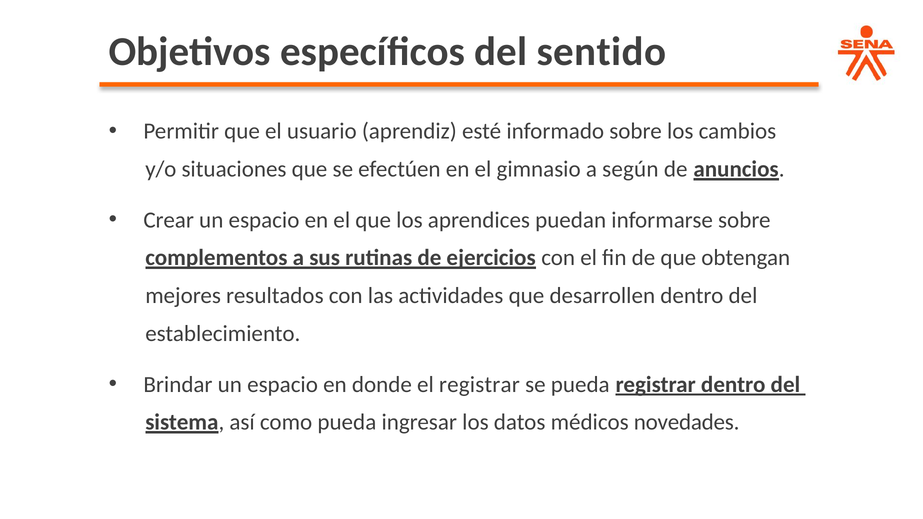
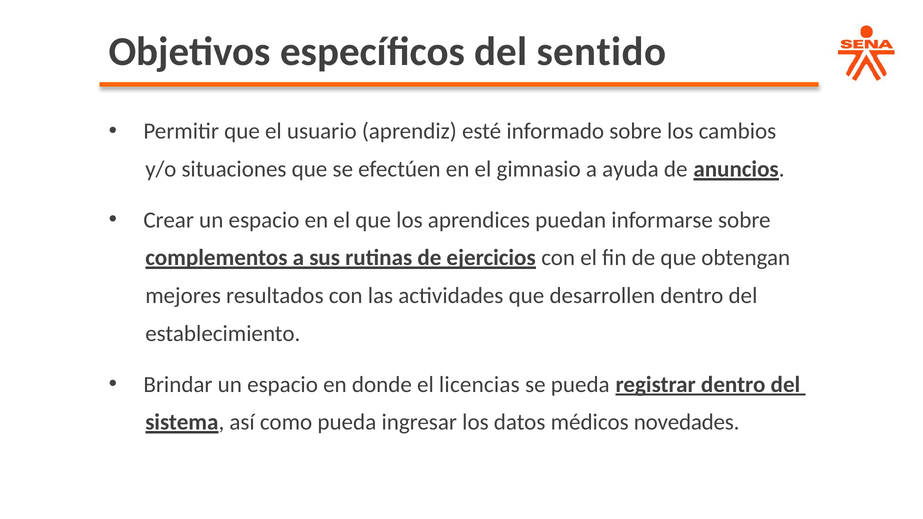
según: según -> ayuda
el registrar: registrar -> licencias
